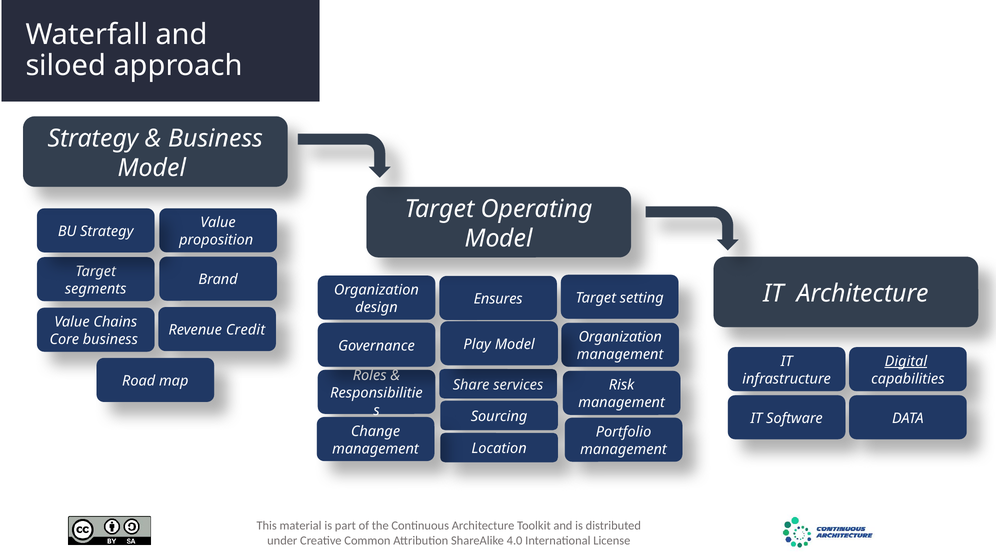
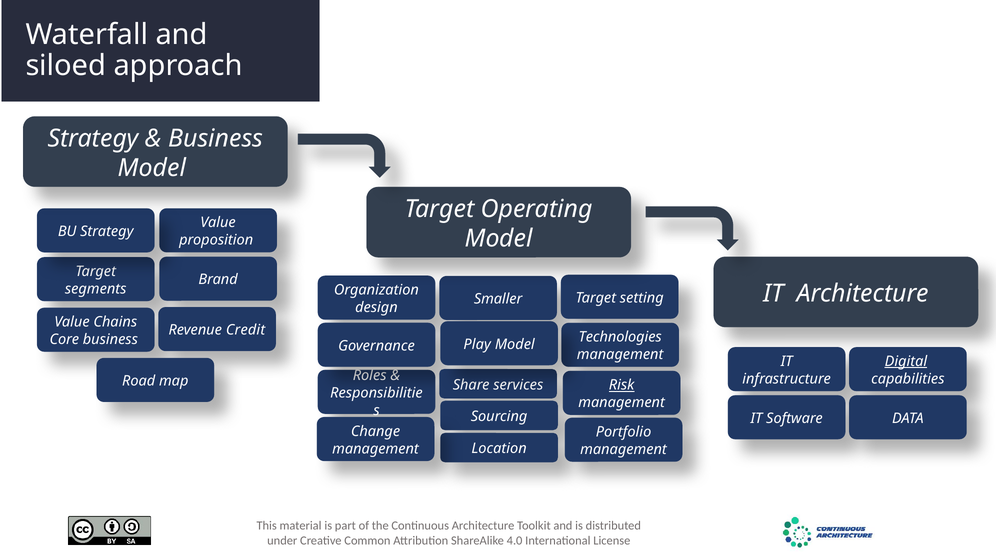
Ensures: Ensures -> Smaller
Organization at (620, 337): Organization -> Technologies
Risk underline: none -> present
